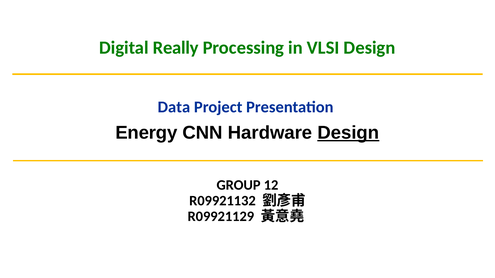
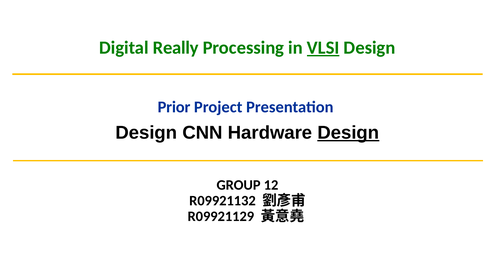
VLSI underline: none -> present
Data: Data -> Prior
Energy at (146, 133): Energy -> Design
